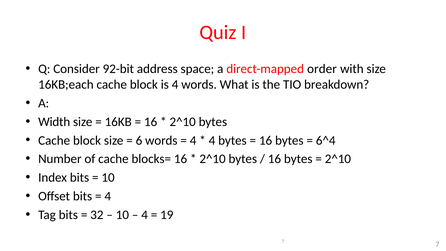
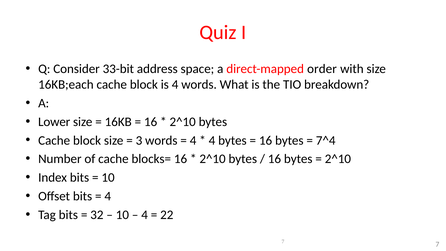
92-bit: 92-bit -> 33-bit
Width: Width -> Lower
6: 6 -> 3
6^4: 6^4 -> 7^4
19: 19 -> 22
